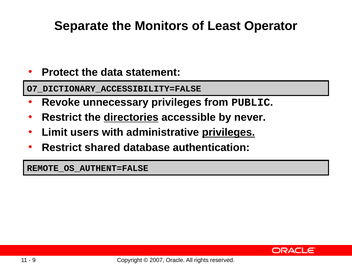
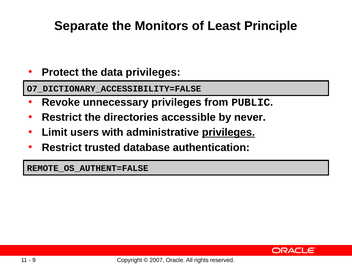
Operator: Operator -> Principle
data statement: statement -> privileges
directories underline: present -> none
shared: shared -> trusted
